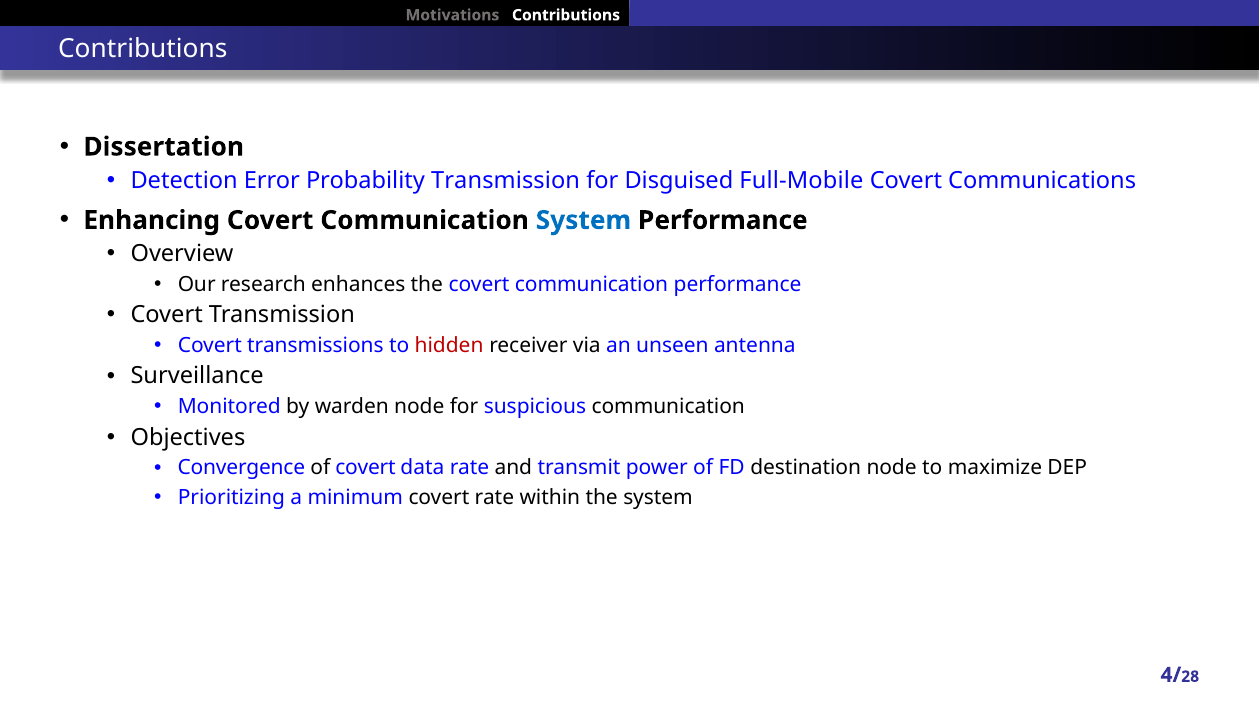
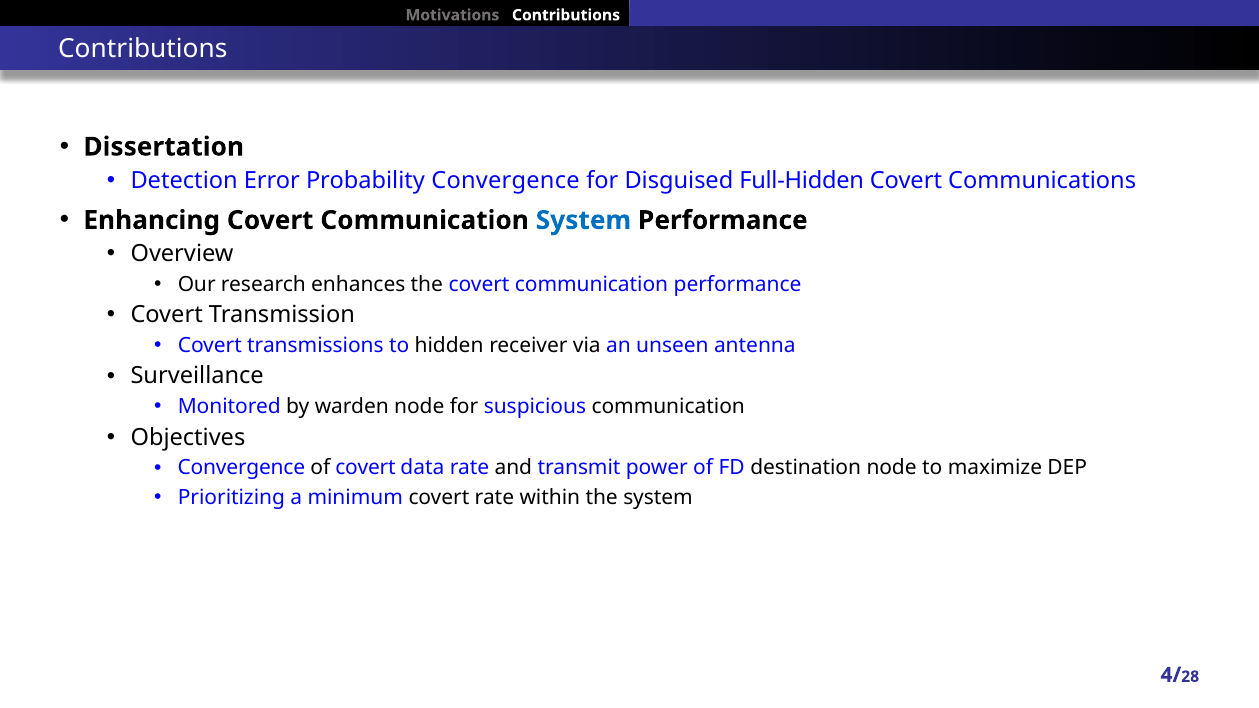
Probability Transmission: Transmission -> Convergence
Full-Mobile: Full-Mobile -> Full-Hidden
hidden colour: red -> black
